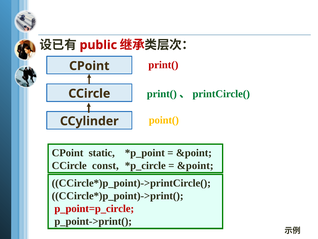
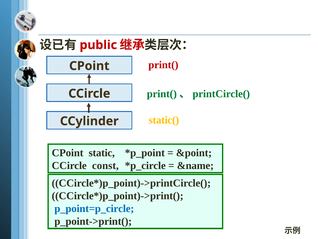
point(: point( -> static(
&point at (195, 165): &point -> &name
p_point=p_circle colour: red -> blue
